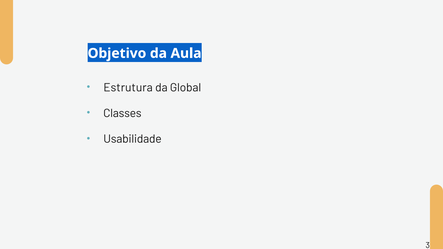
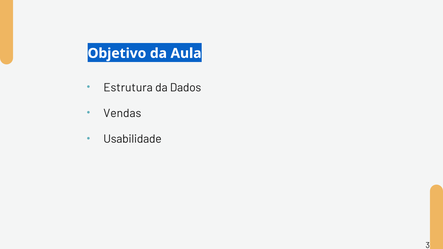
Global: Global -> Dados
Classes: Classes -> Vendas
